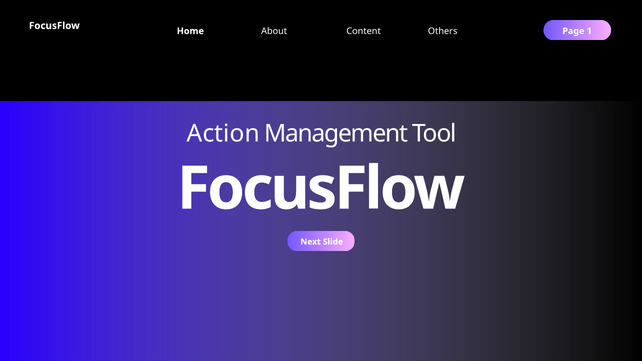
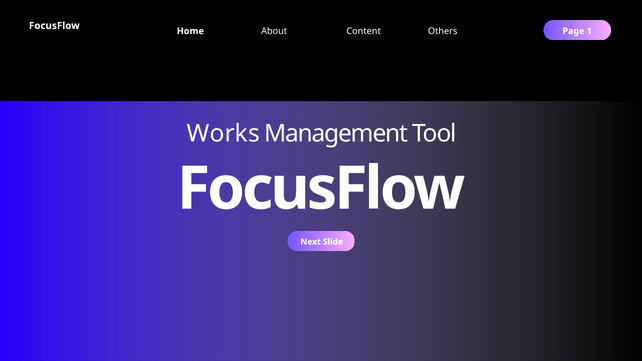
Action: Action -> Works
